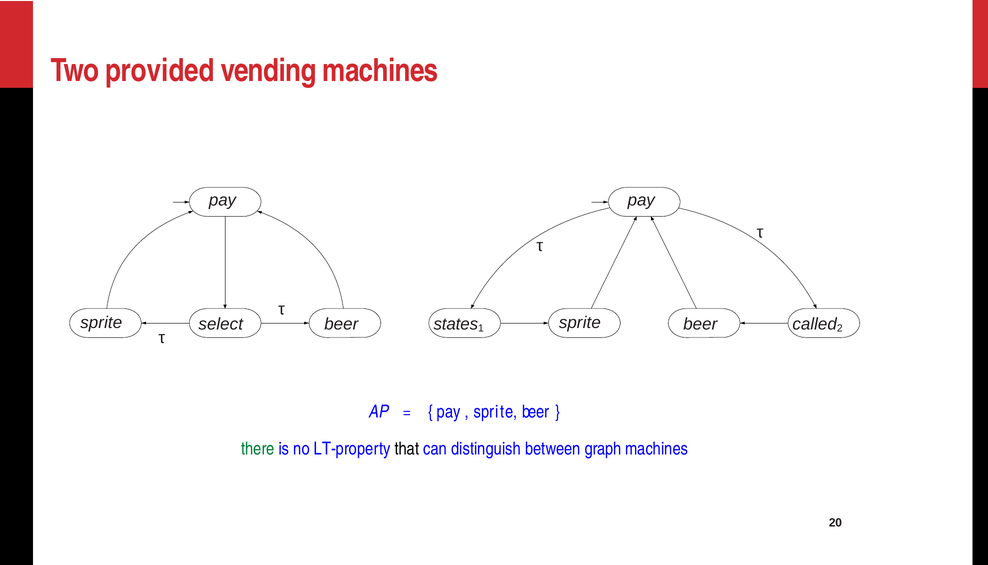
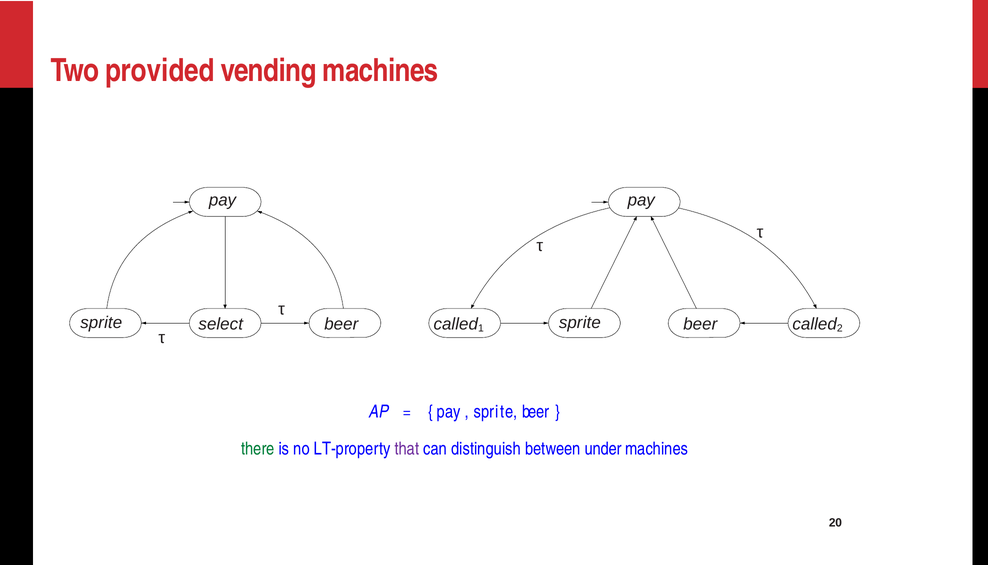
states at (456, 324): states -> called
that colour: black -> purple
graph: graph -> under
